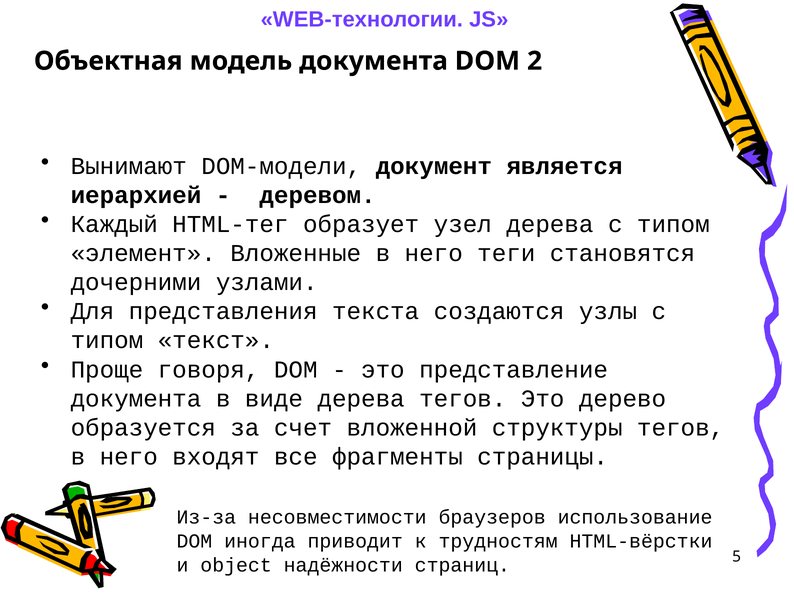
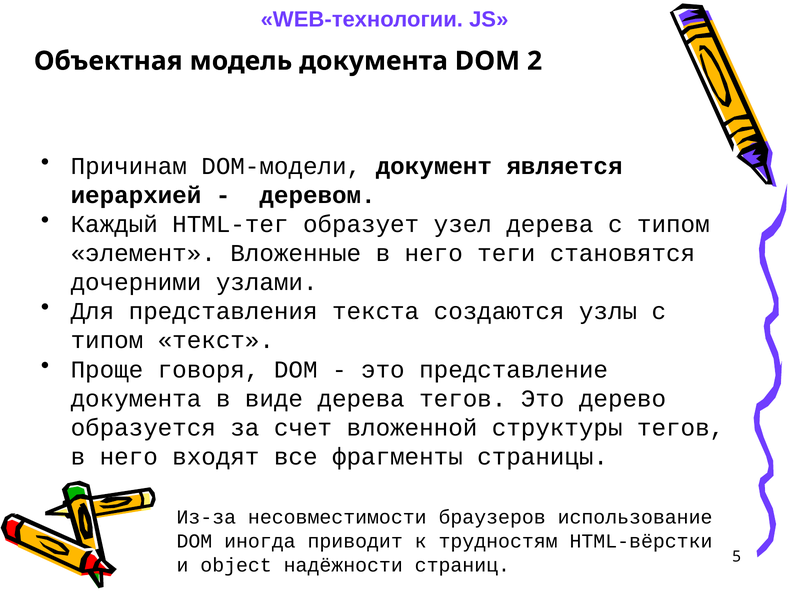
Вынимают: Вынимают -> Причинам
